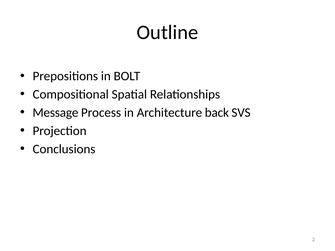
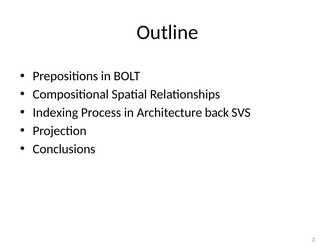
Message: Message -> Indexing
